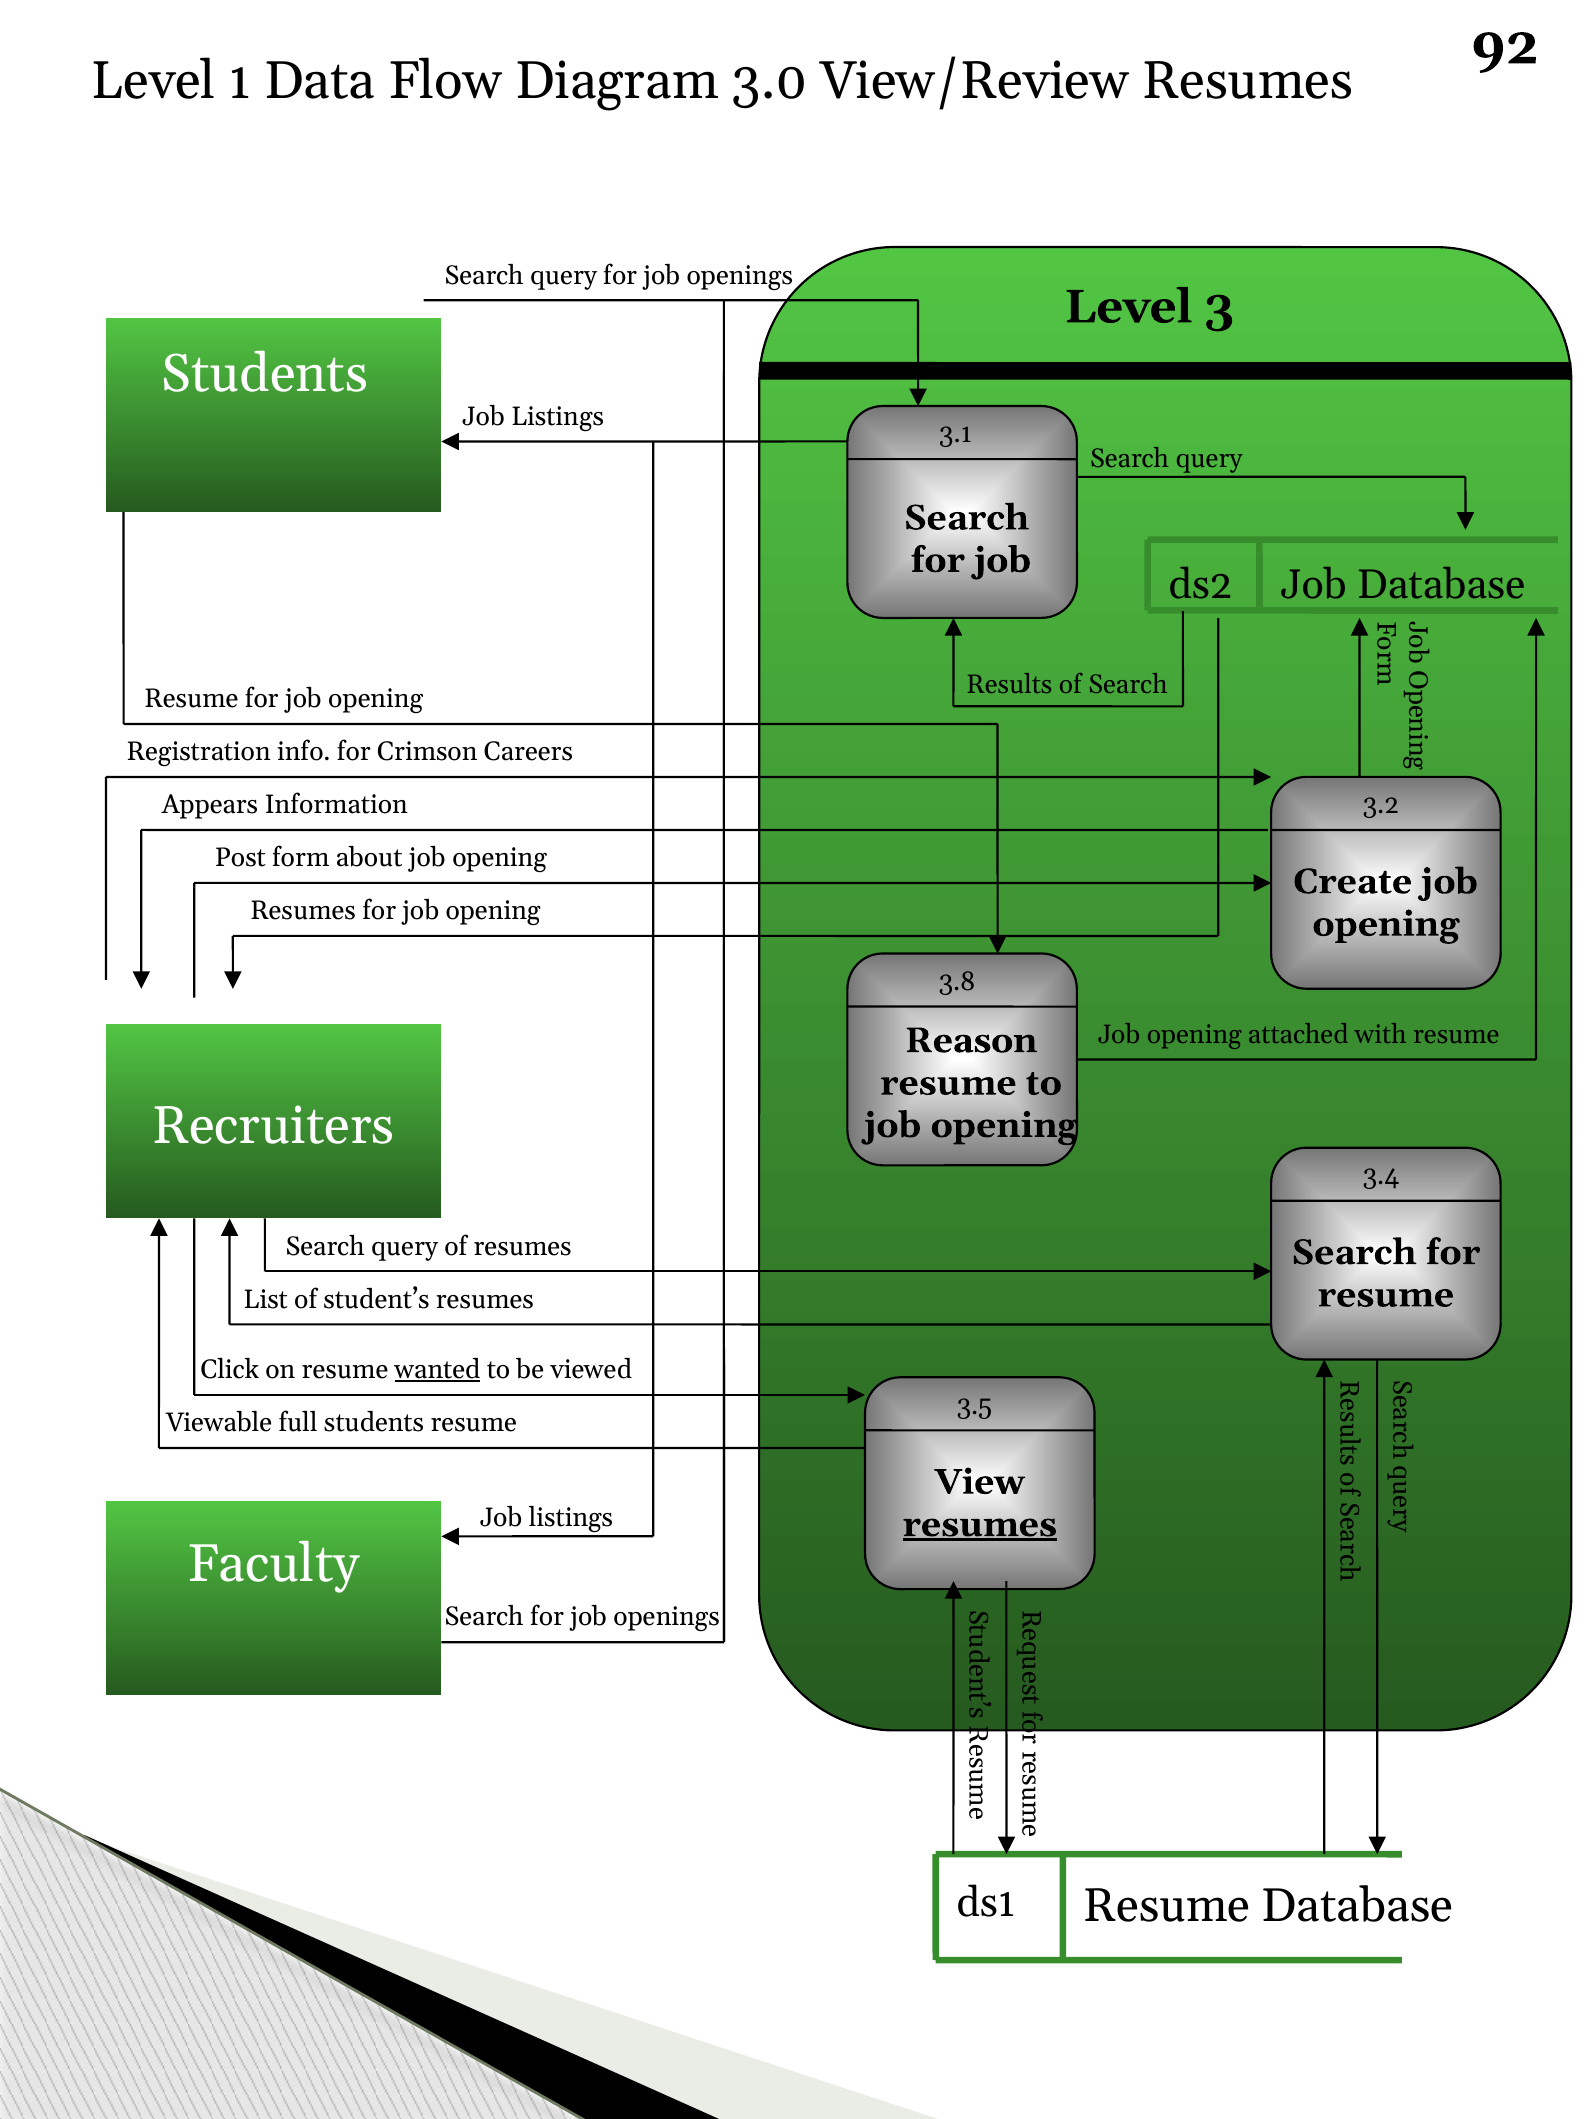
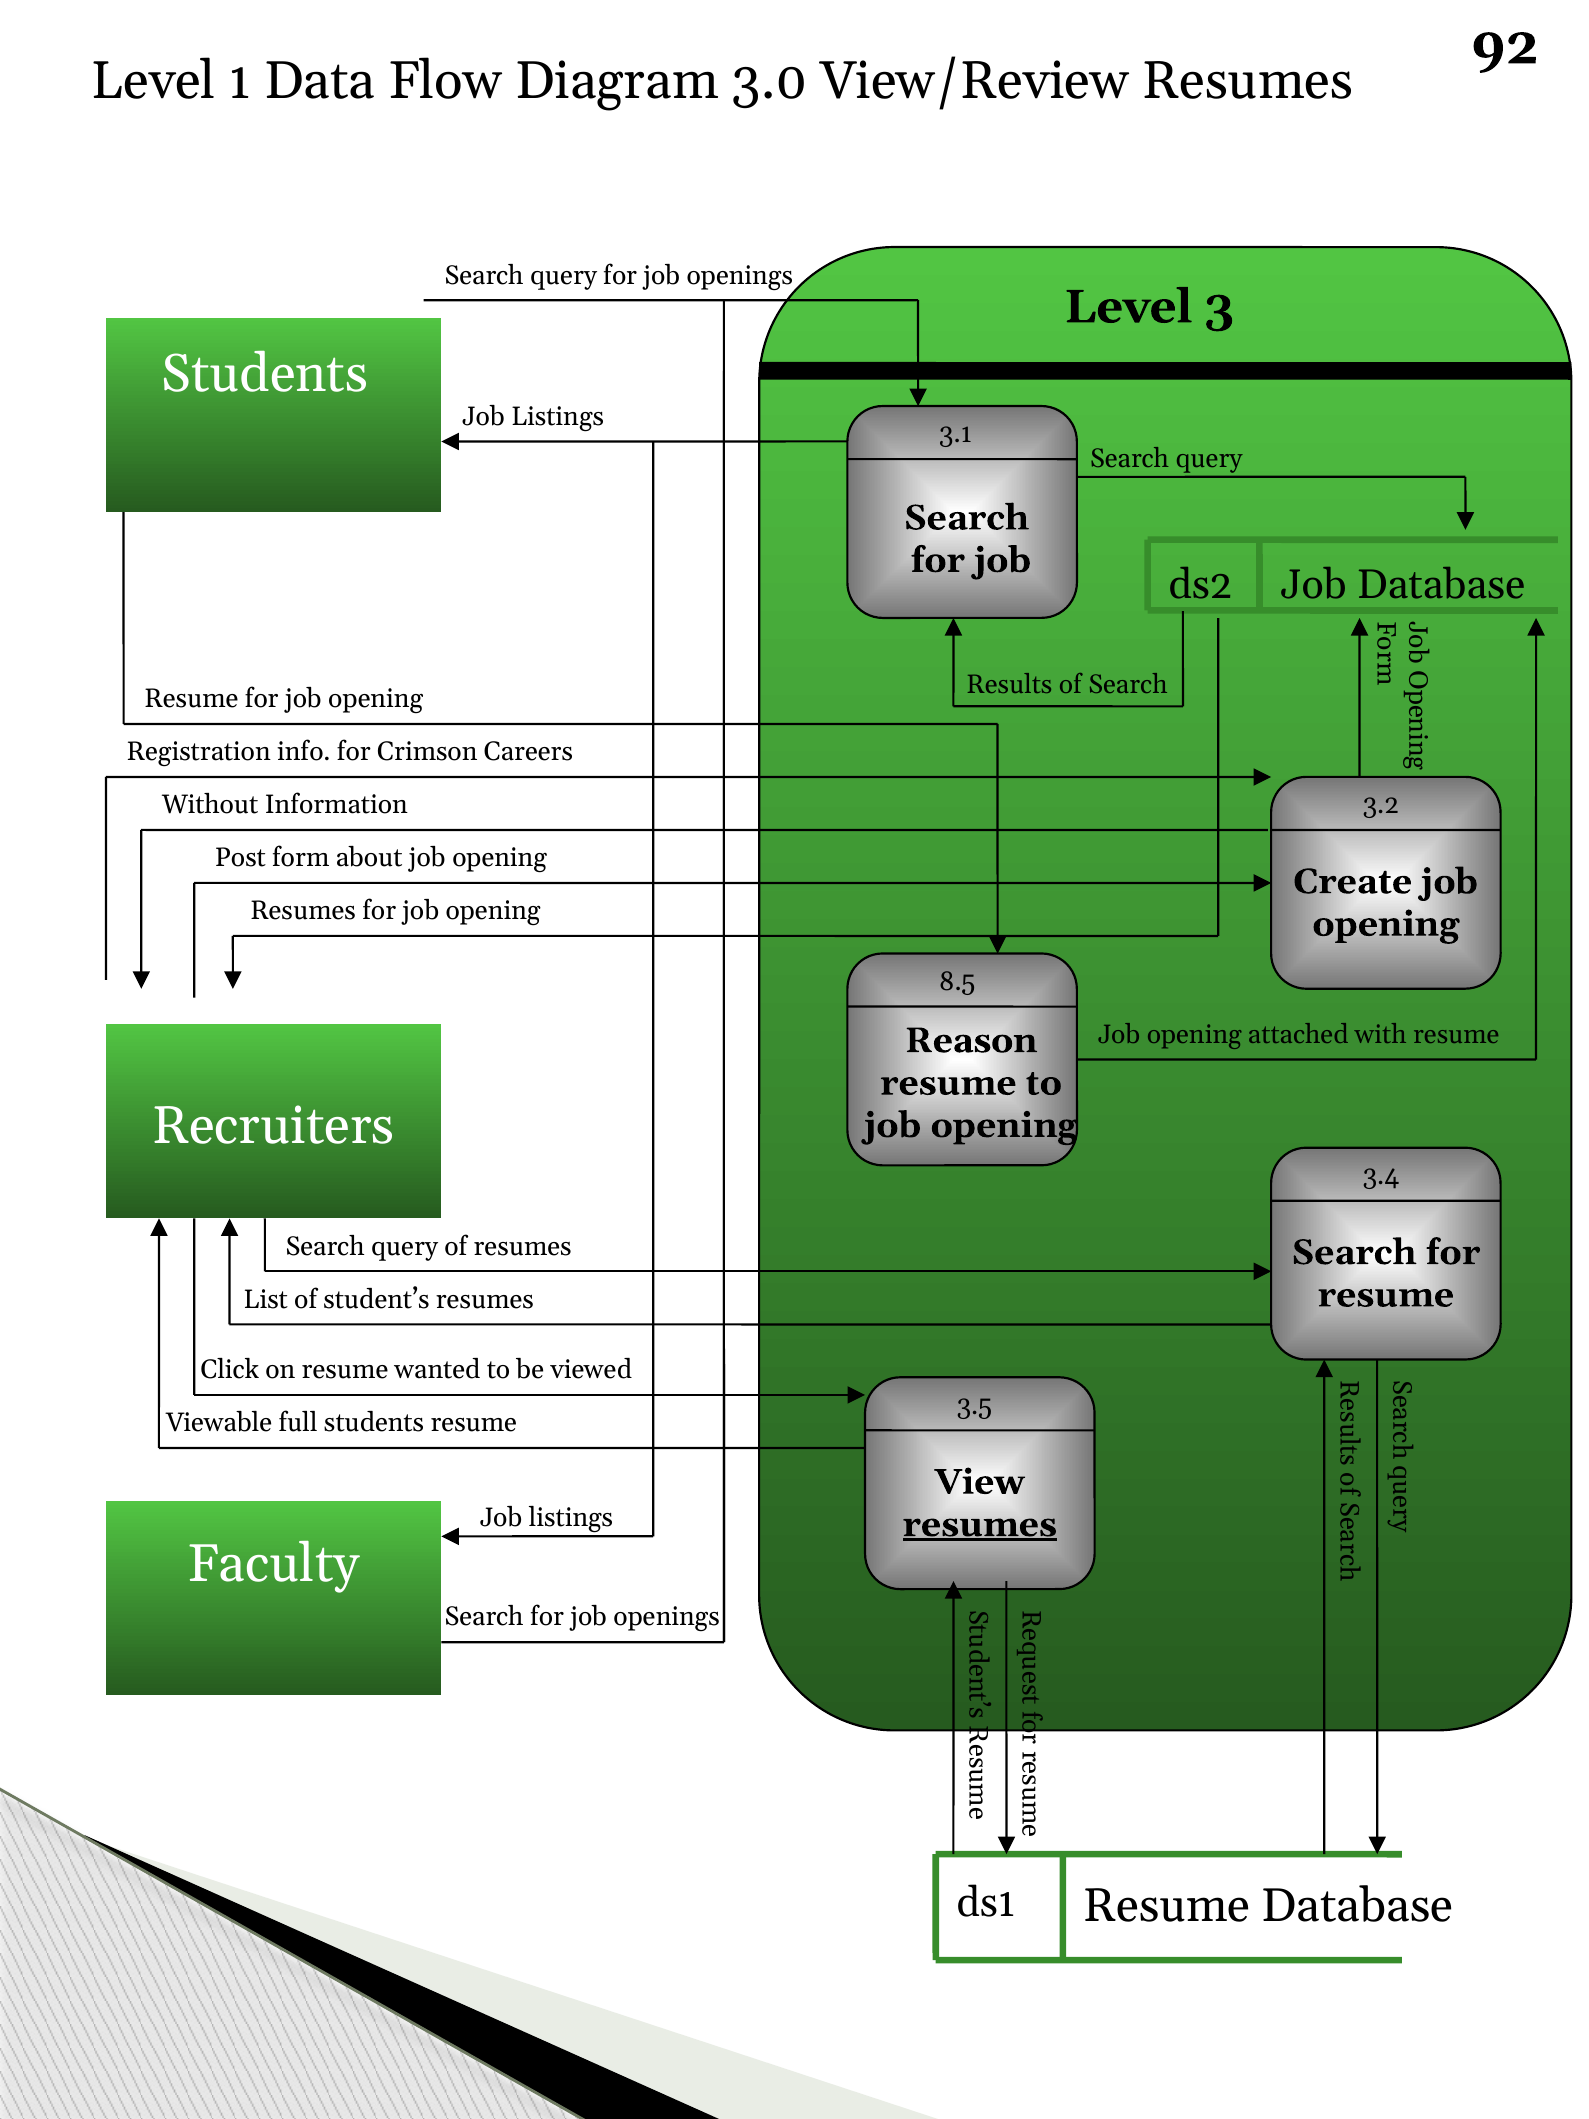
Appears: Appears -> Without
3.8: 3.8 -> 8.5
wanted underline: present -> none
